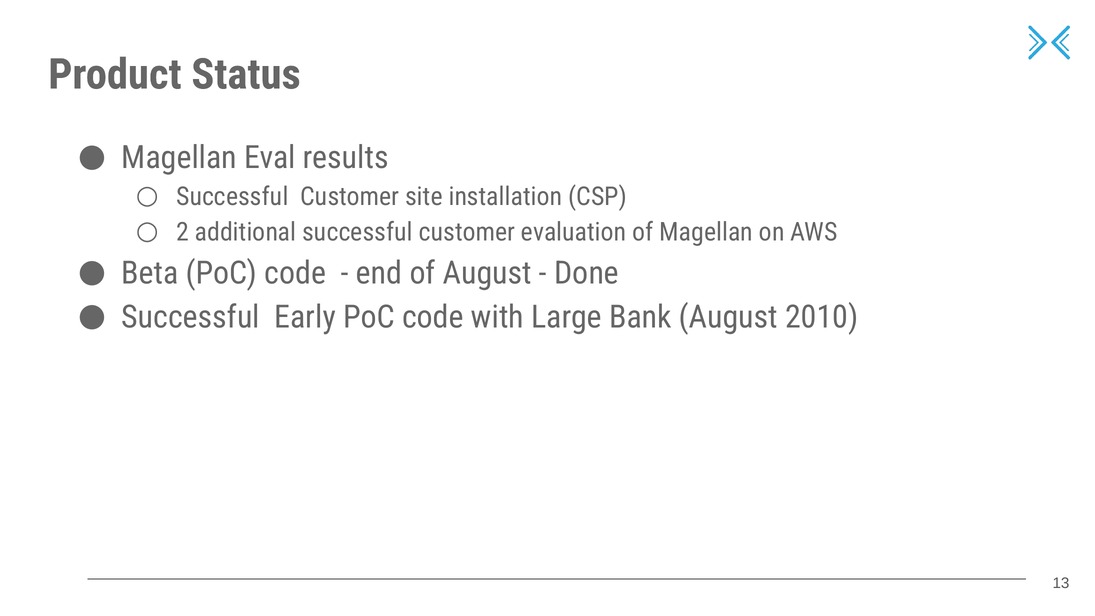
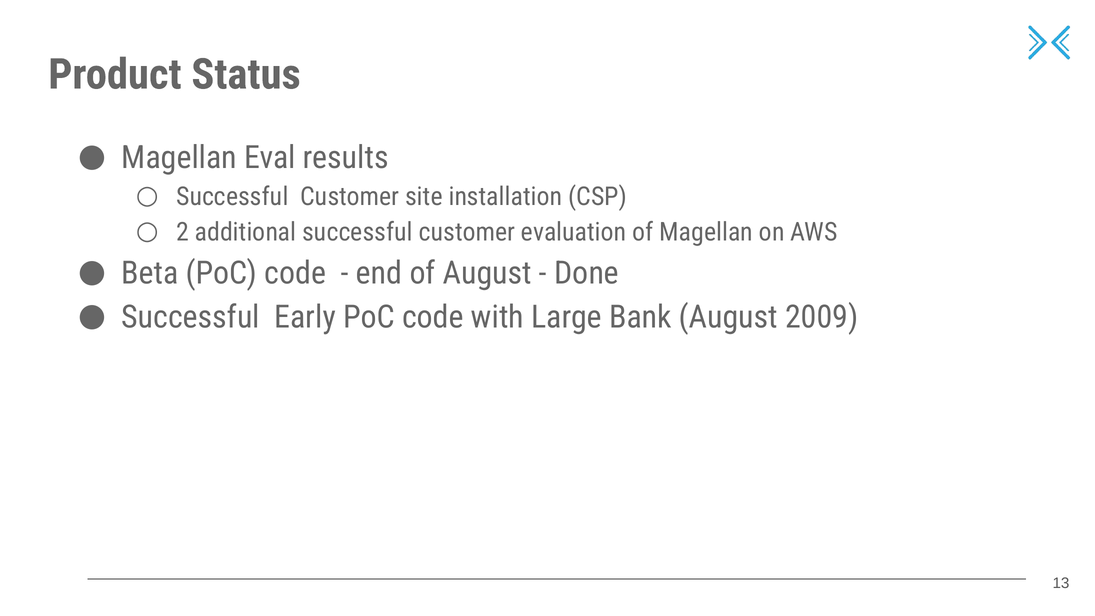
2010: 2010 -> 2009
